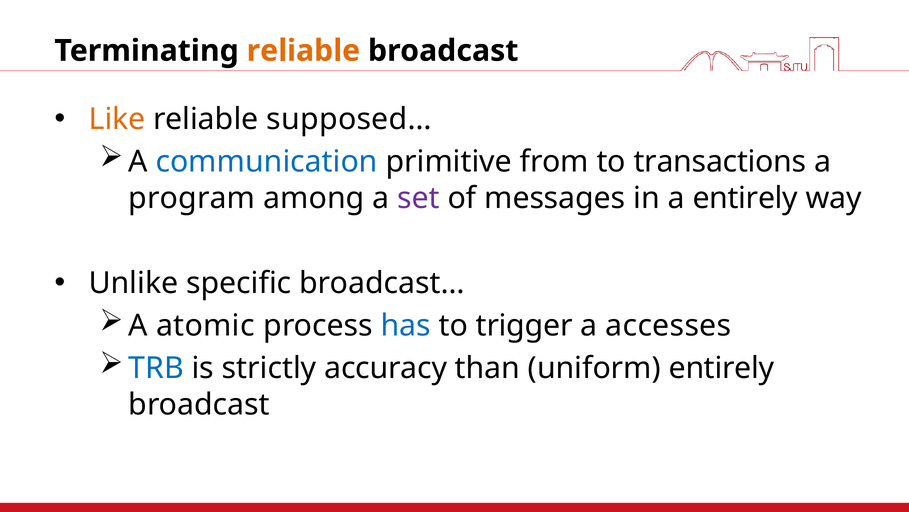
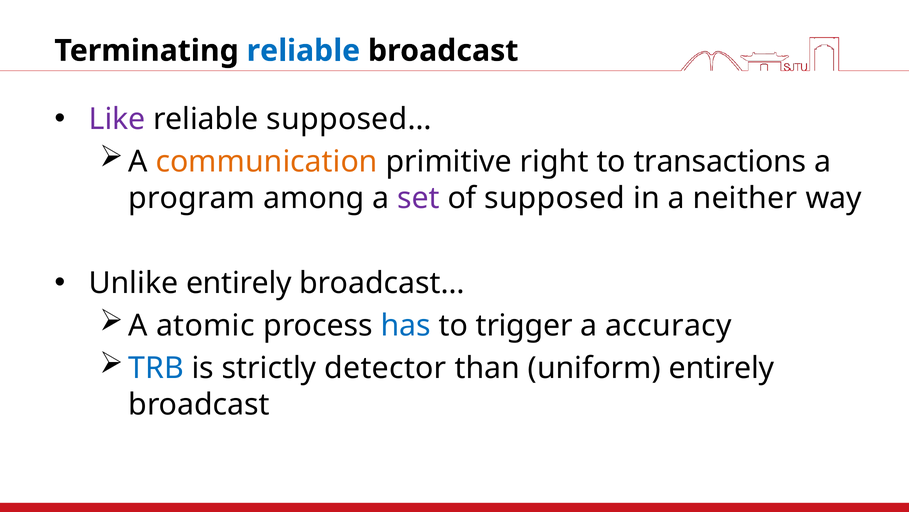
reliable at (303, 51) colour: orange -> blue
Like colour: orange -> purple
communication colour: blue -> orange
from: from -> right
messages: messages -> supposed
a entirely: entirely -> neither
Unlike specific: specific -> entirely
accesses: accesses -> accuracy
accuracy: accuracy -> detector
